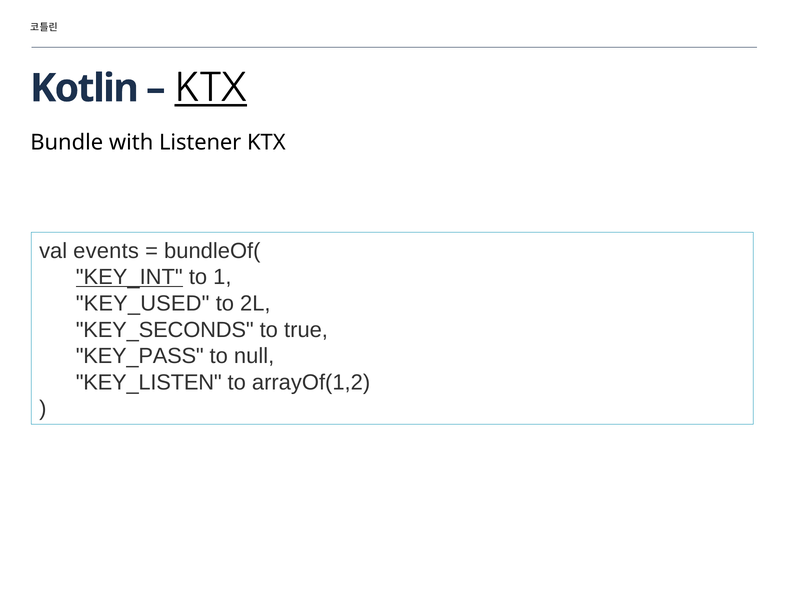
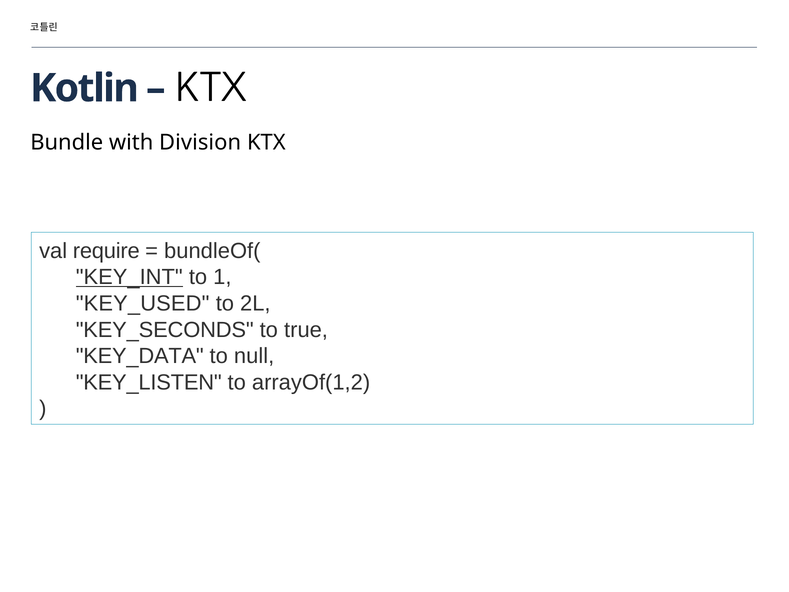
KTX at (211, 88) underline: present -> none
Listener: Listener -> Division
events: events -> require
KEY_PASS: KEY_PASS -> KEY_DATA
